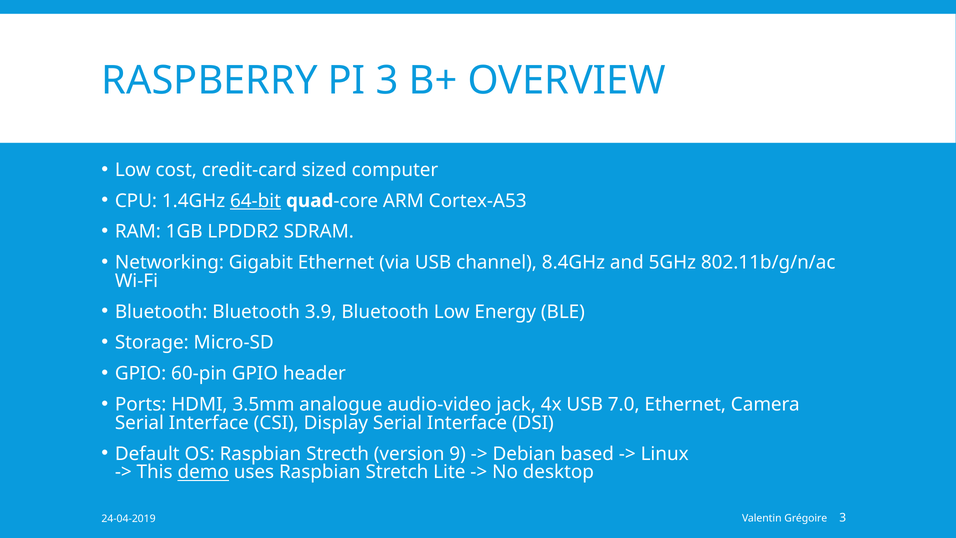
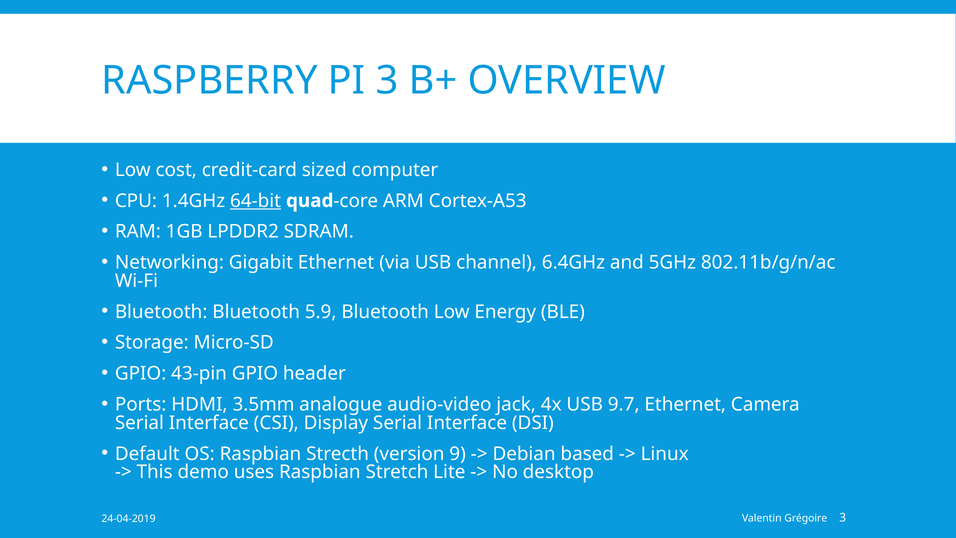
8.4GHz: 8.4GHz -> 6.4GHz
3.9: 3.9 -> 5.9
60-pin: 60-pin -> 43-pin
7.0: 7.0 -> 9.7
demo underline: present -> none
